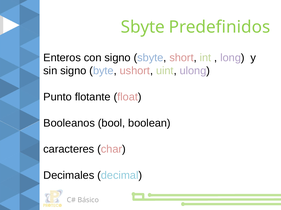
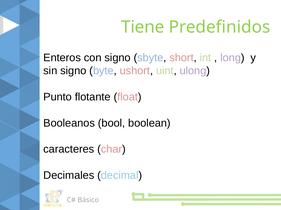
Sbyte at (143, 27): Sbyte -> Tiene
